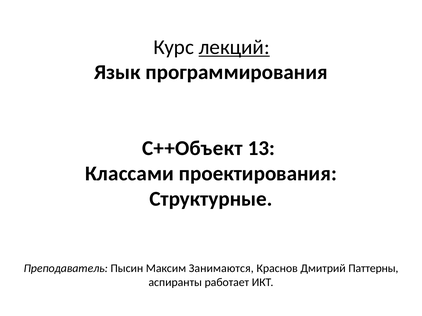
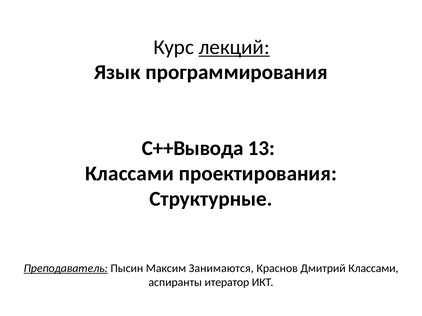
C++Объект: C++Объект -> C++Вывода
Преподаватель underline: none -> present
Дмитрий Паттерны: Паттерны -> Классами
работает: работает -> итератор
